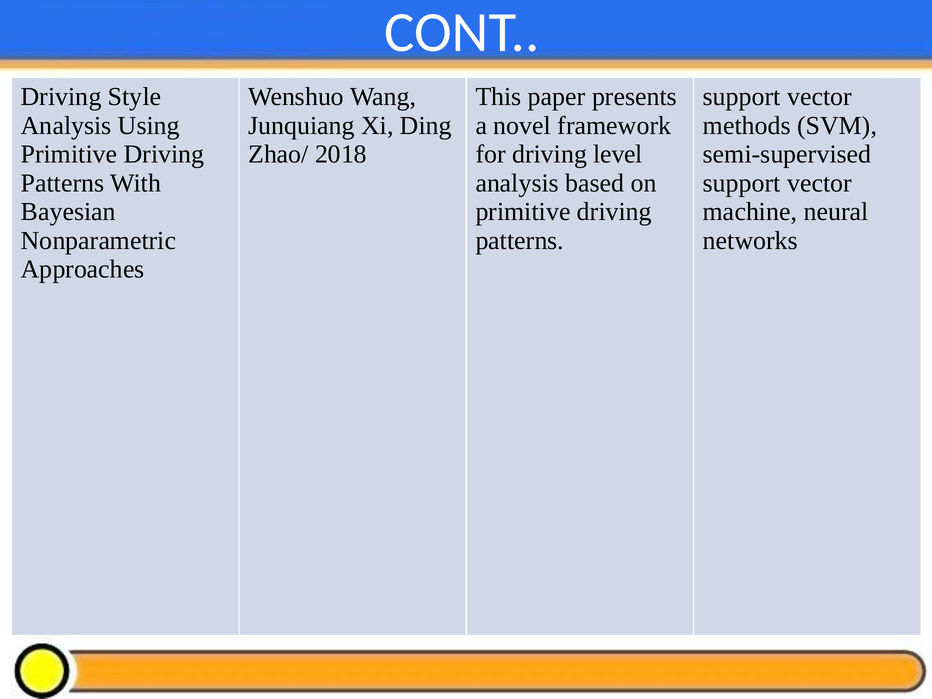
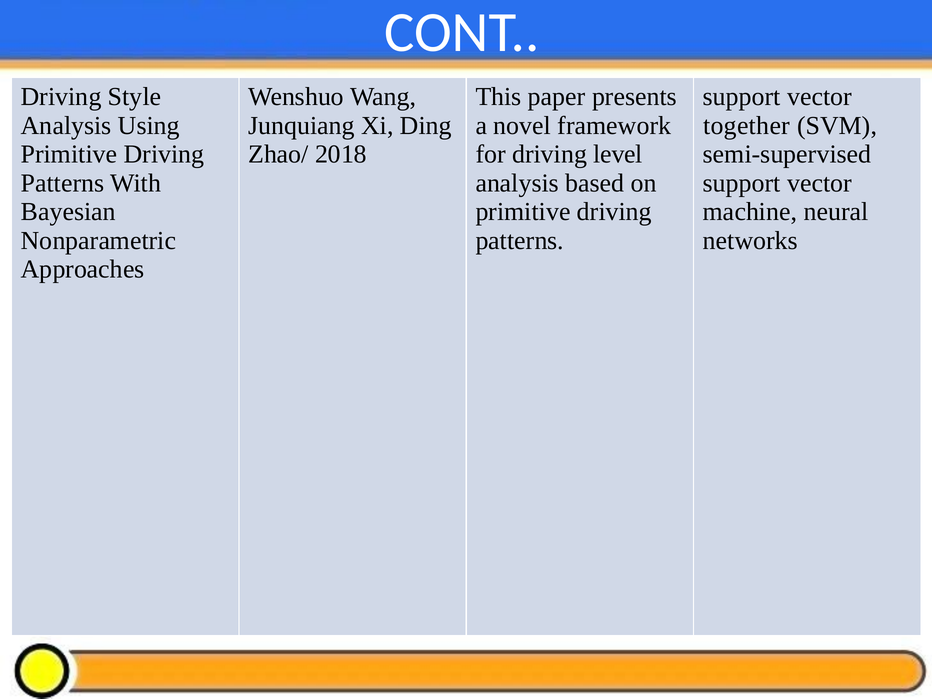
methods: methods -> together
